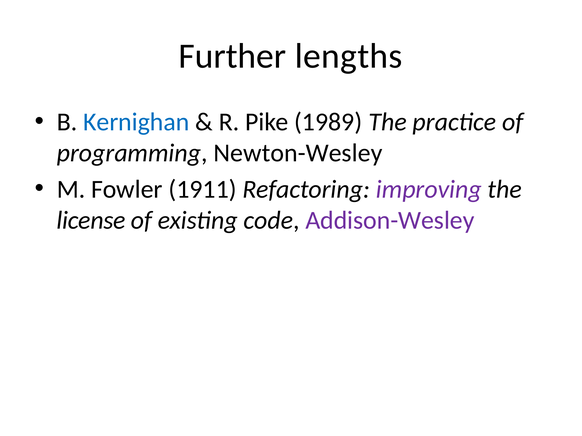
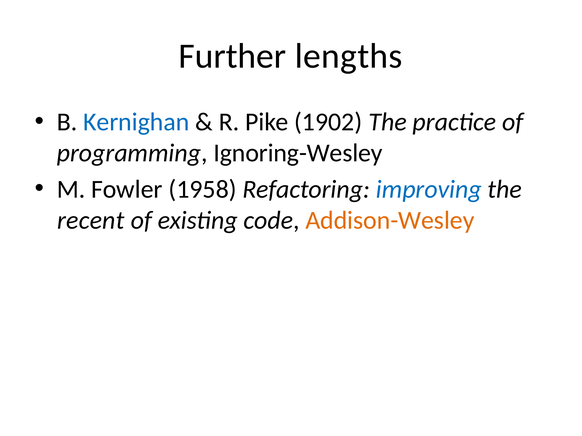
1989: 1989 -> 1902
Newton-Wesley: Newton-Wesley -> Ignoring-Wesley
1911: 1911 -> 1958
improving colour: purple -> blue
license: license -> recent
Addison-Wesley colour: purple -> orange
